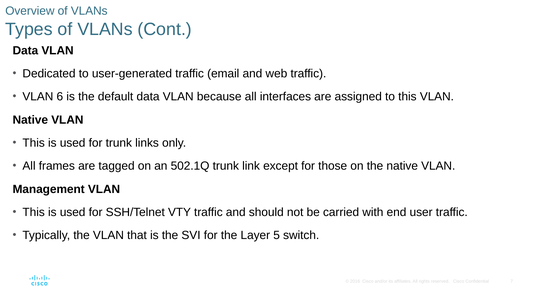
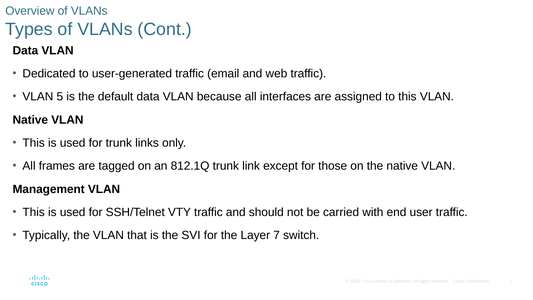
6: 6 -> 5
502.1Q: 502.1Q -> 812.1Q
Layer 5: 5 -> 7
